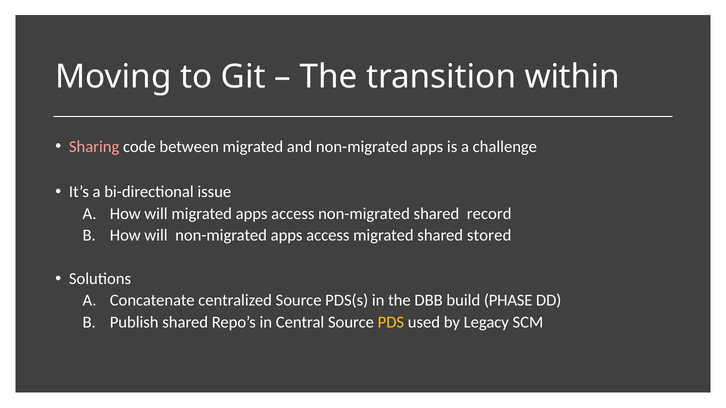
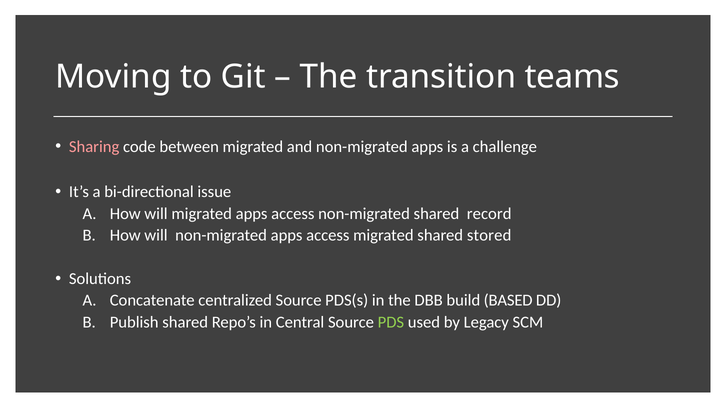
within: within -> teams
PHASE: PHASE -> BASED
PDS colour: yellow -> light green
